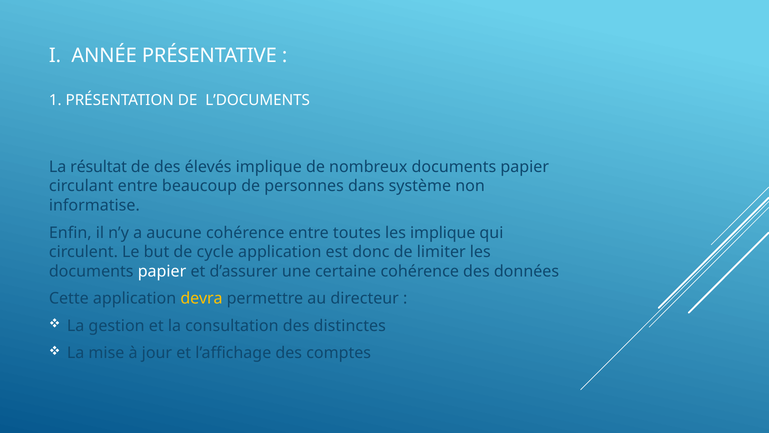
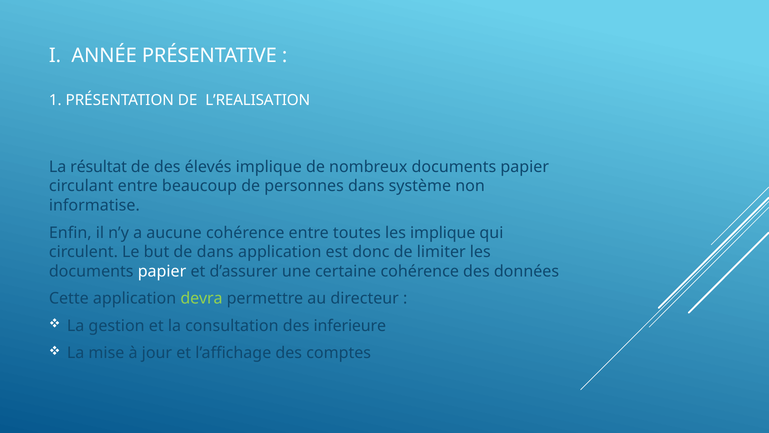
L’DOCUMENTS: L’DOCUMENTS -> L’REALISATION
de cycle: cycle -> dans
devra colour: yellow -> light green
distinctes: distinctes -> inferieure
